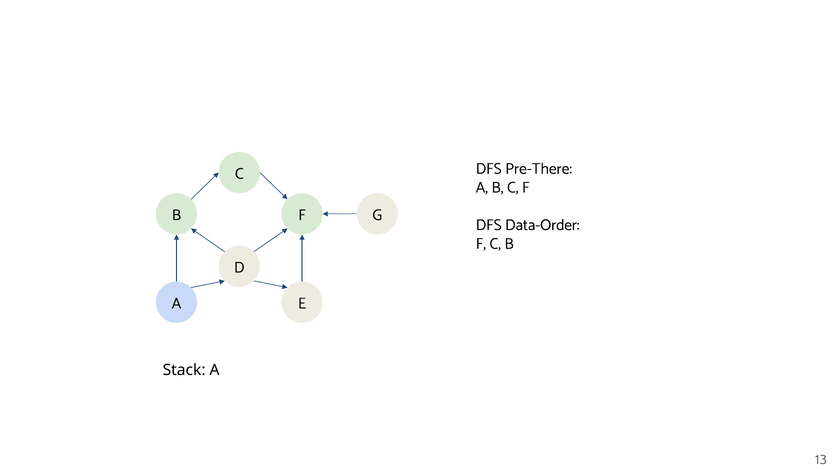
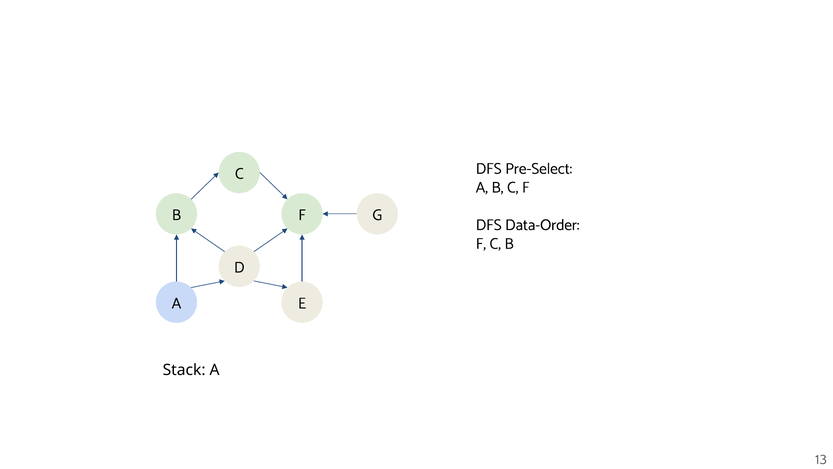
Pre-There: Pre-There -> Pre-Select
